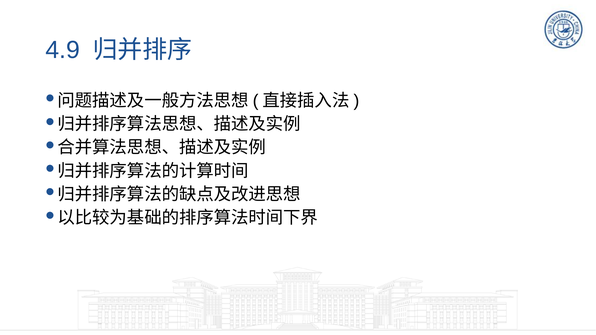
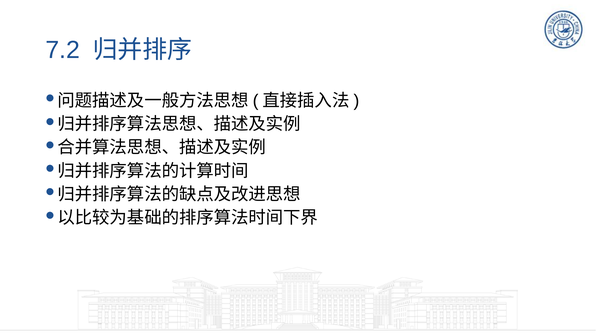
4.9: 4.9 -> 7.2
